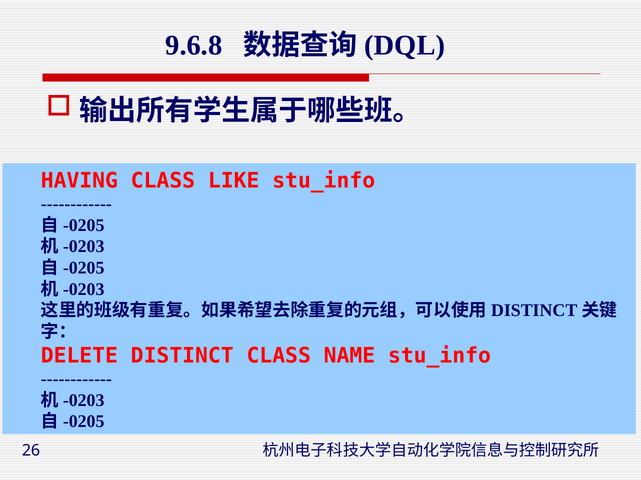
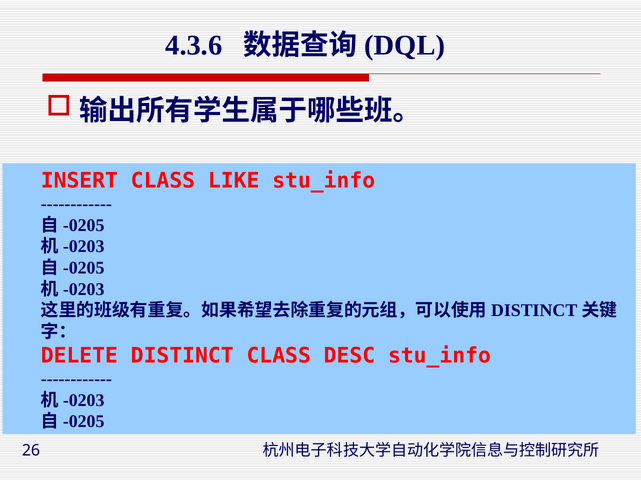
9.6.8: 9.6.8 -> 4.3.6
HAVING: HAVING -> INSERT
NAME: NAME -> DESC
